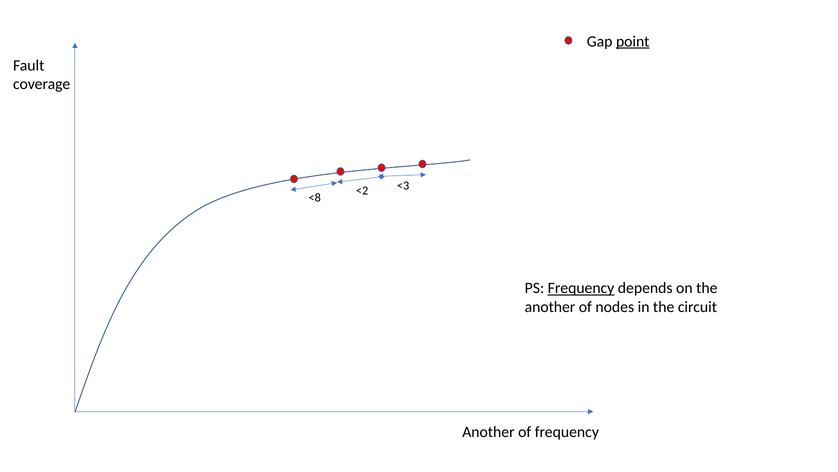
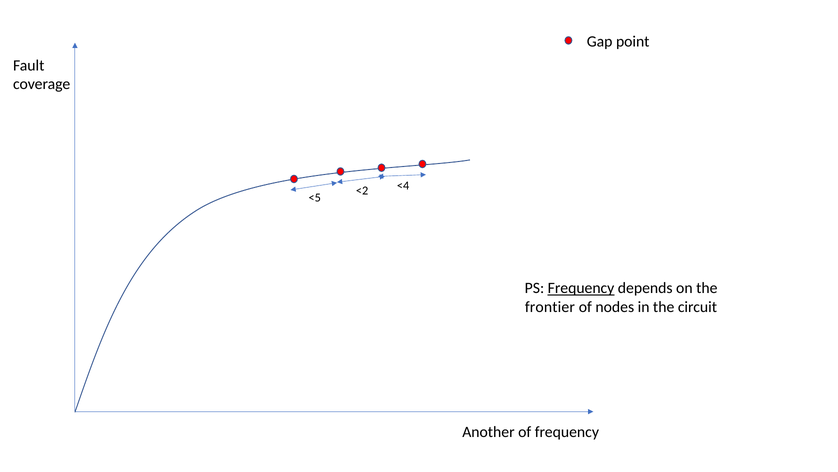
point underline: present -> none
<3: <3 -> <4
<8: <8 -> <5
another at (550, 307): another -> frontier
